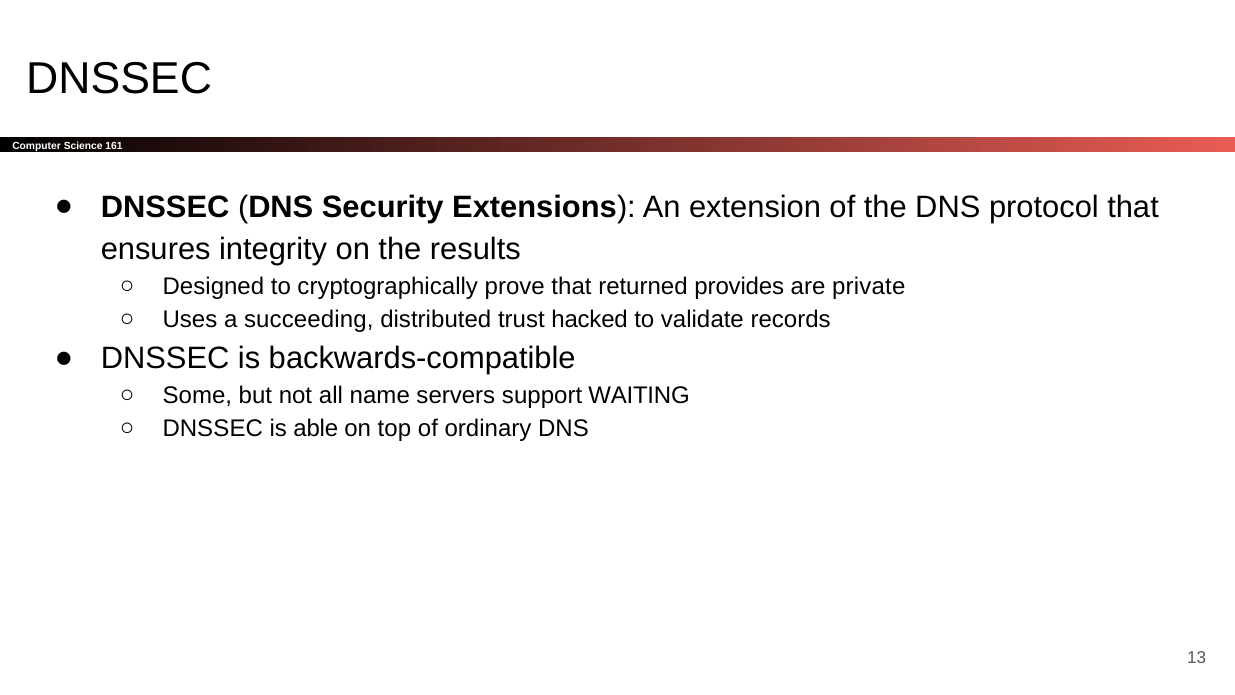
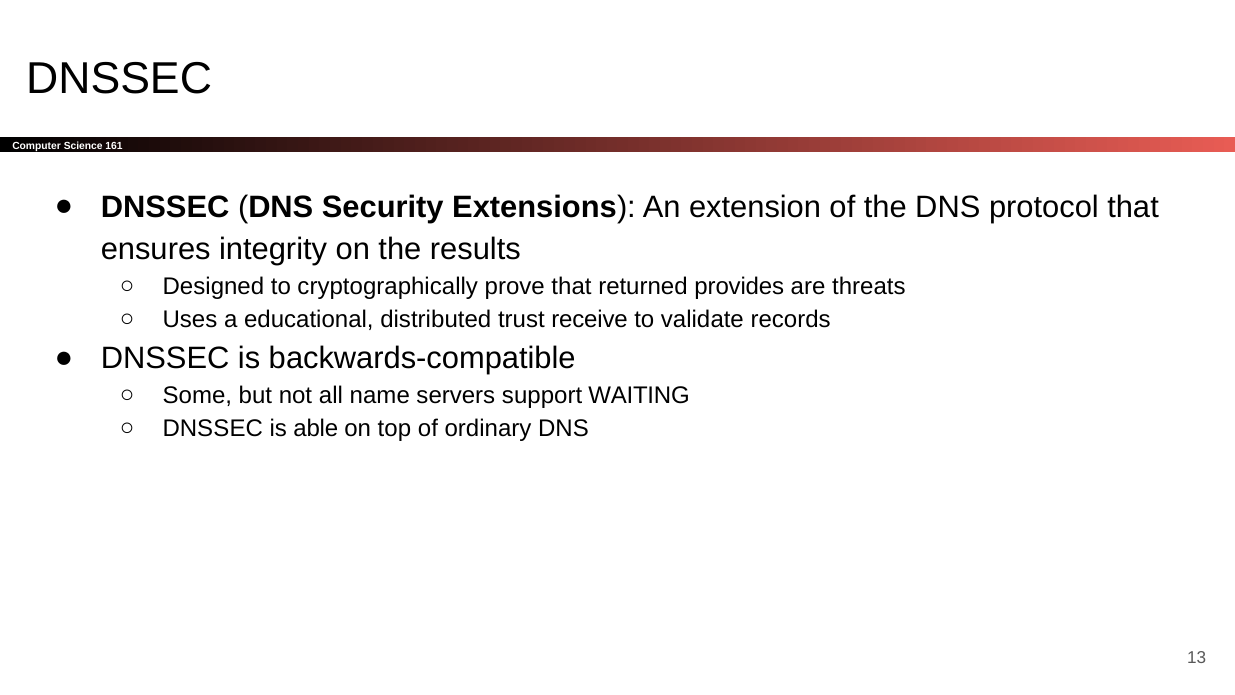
private: private -> threats
succeeding: succeeding -> educational
hacked: hacked -> receive
